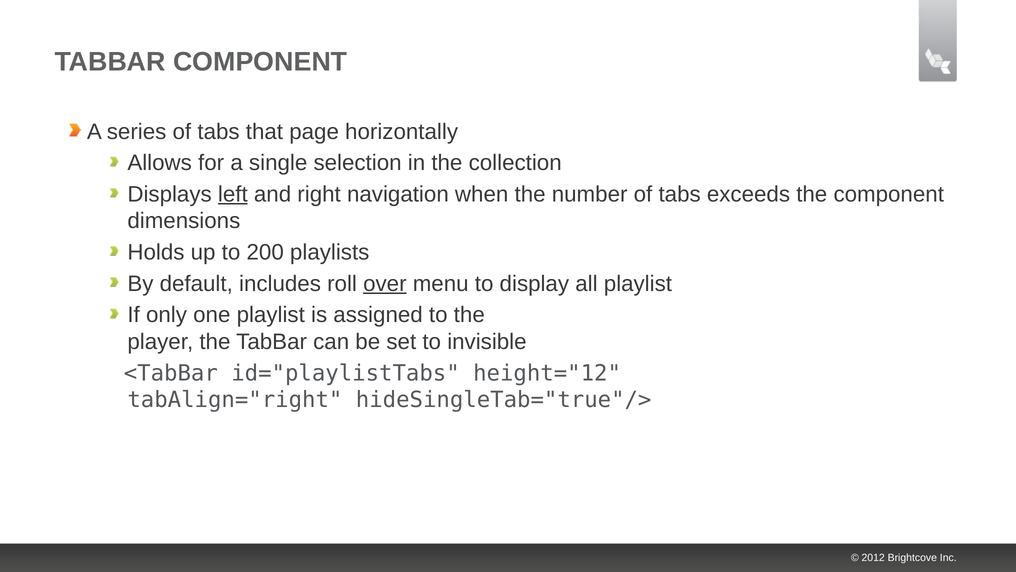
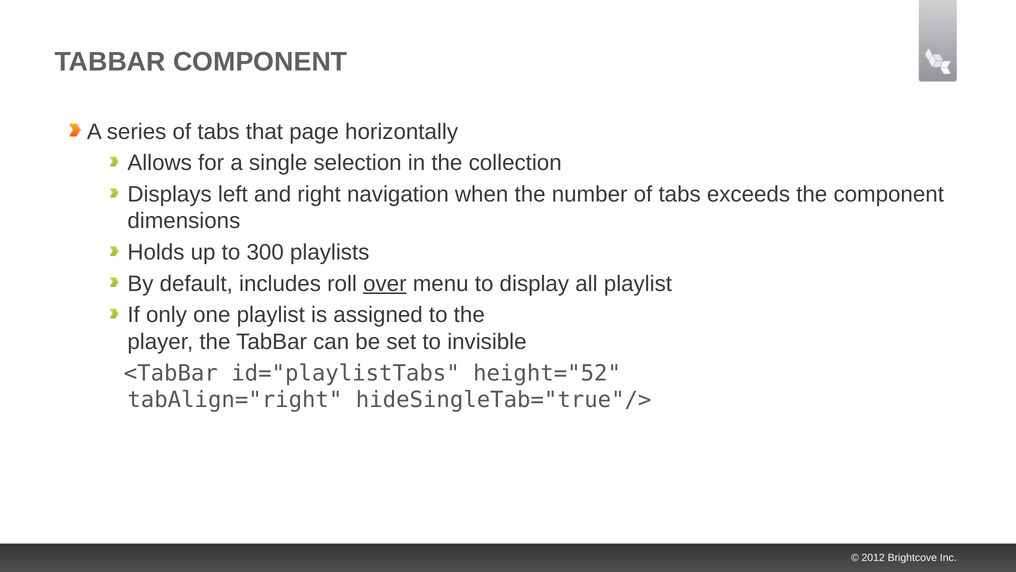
left underline: present -> none
200: 200 -> 300
height="12: height="12 -> height="52
